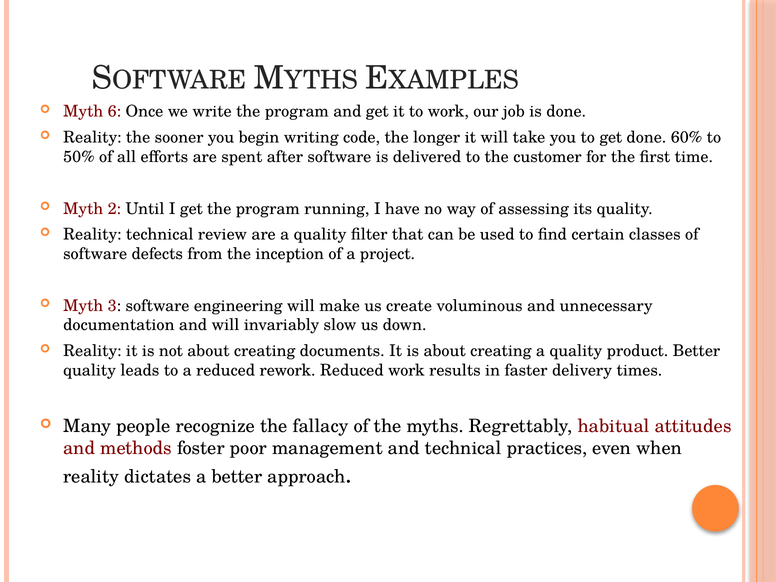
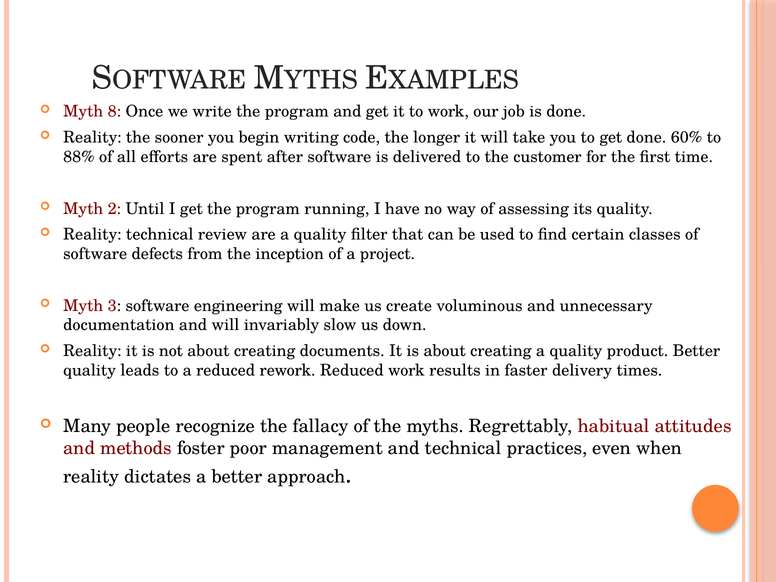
6: 6 -> 8
50%: 50% -> 88%
